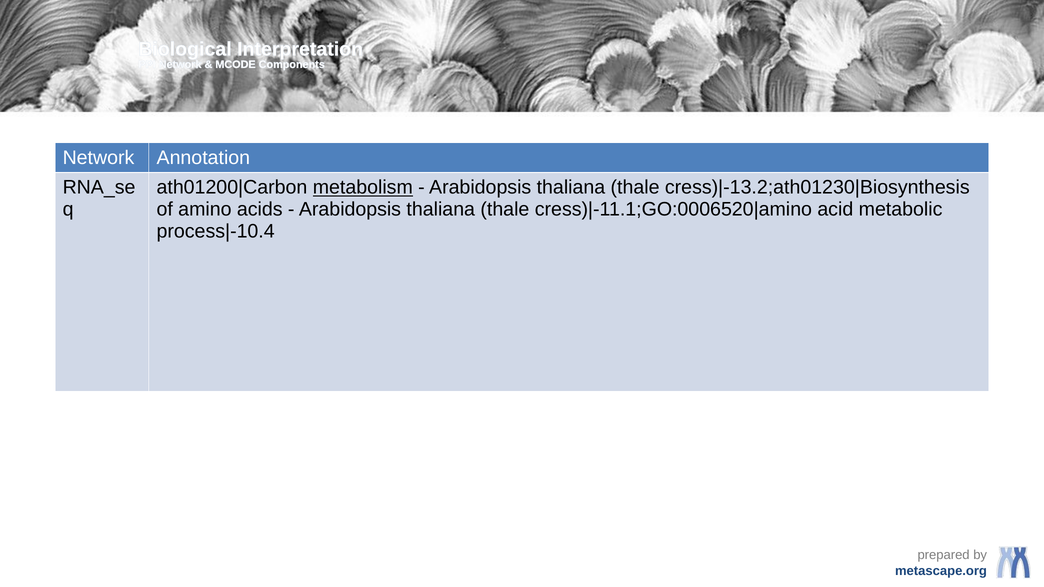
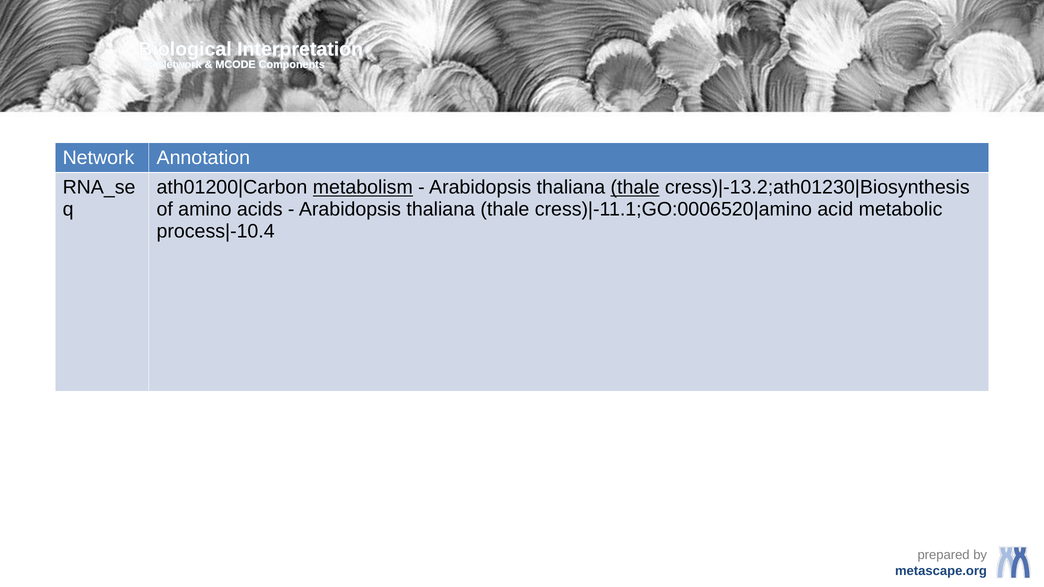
thale at (635, 188) underline: none -> present
